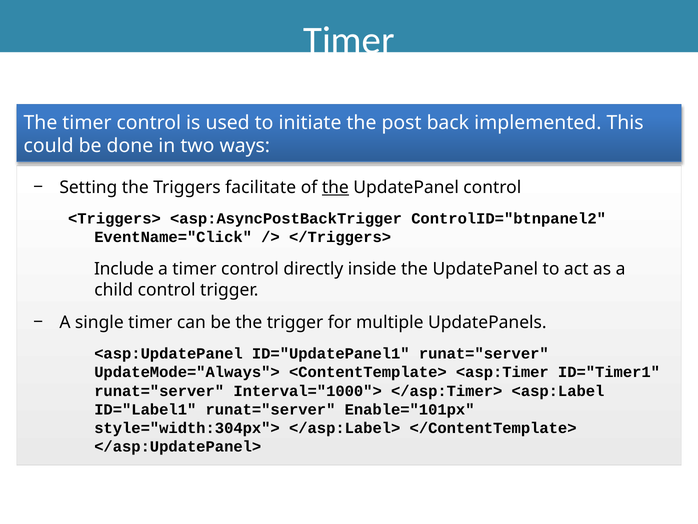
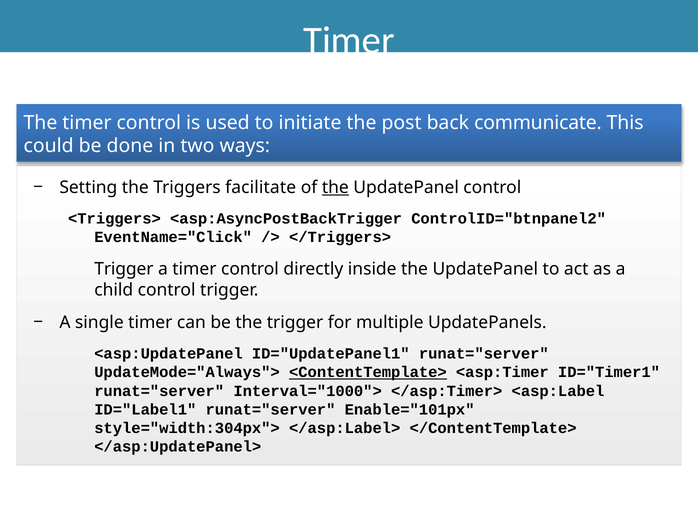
implemented: implemented -> communicate
Include at (124, 269): Include -> Trigger
<ContentTemplate> underline: none -> present
